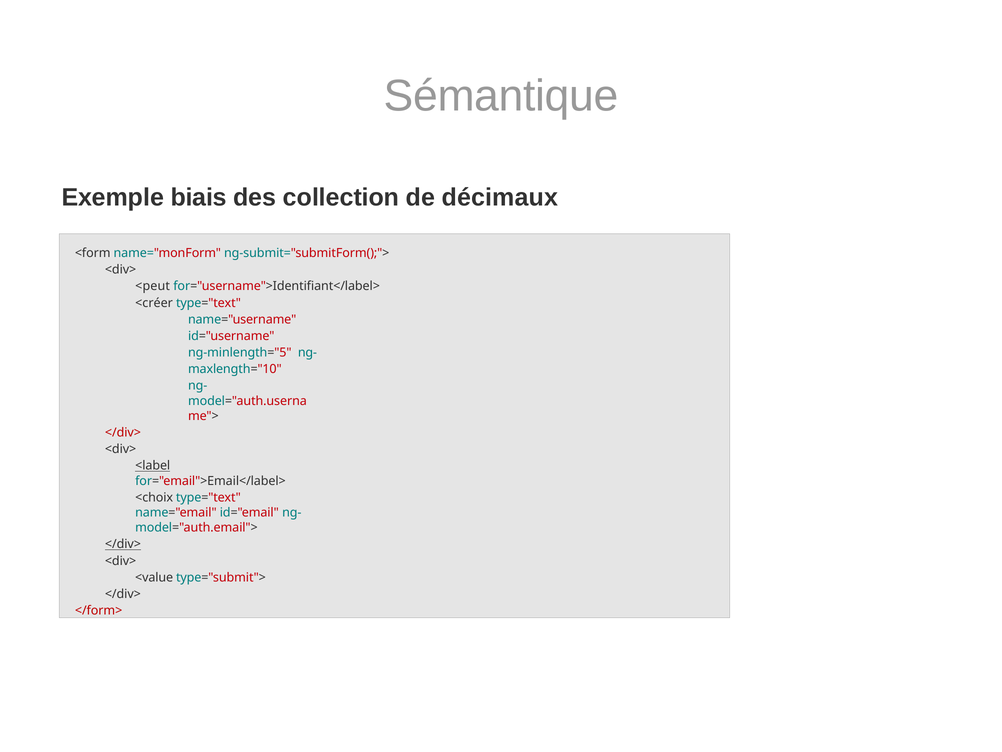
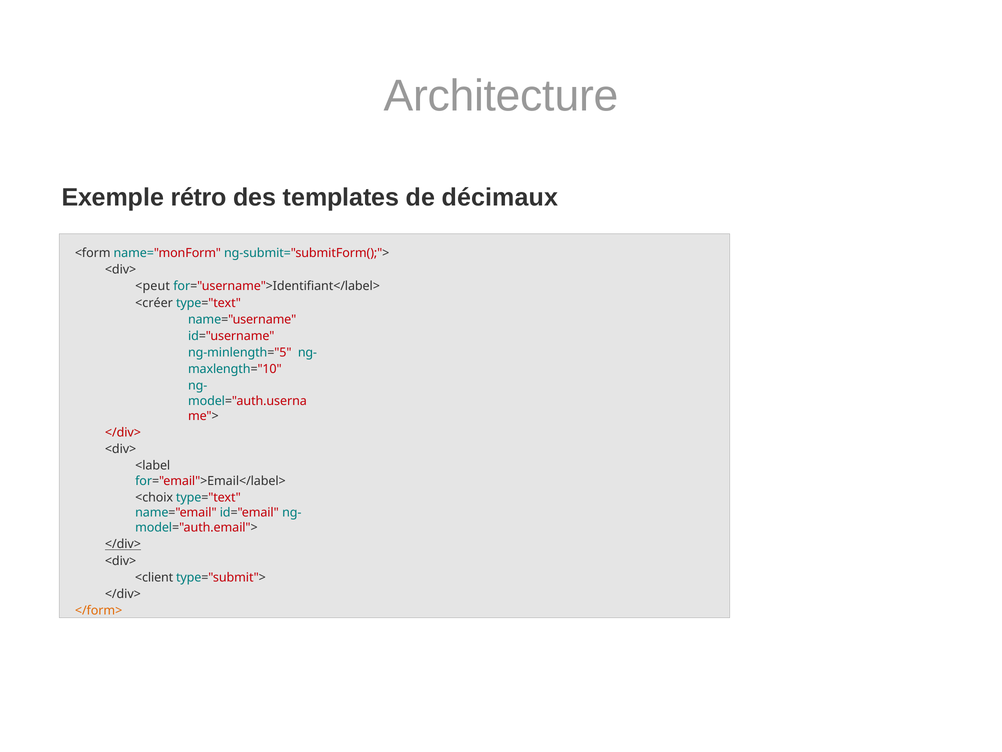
Sémantique: Sémantique -> Architecture
biais: biais -> rétro
collection: collection -> templates
<label underline: present -> none
<value: <value -> <client
</form> colour: red -> orange
